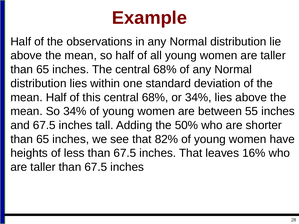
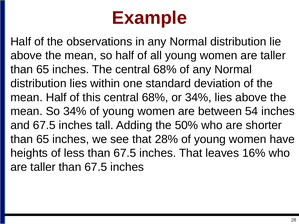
55: 55 -> 54
82%: 82% -> 28%
